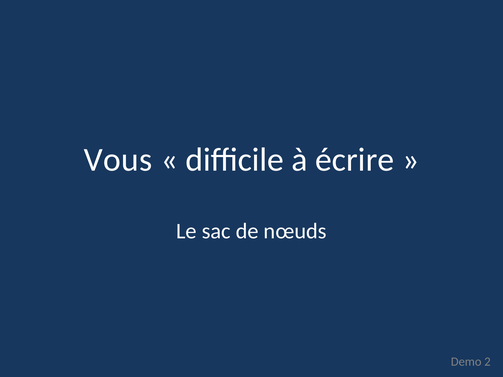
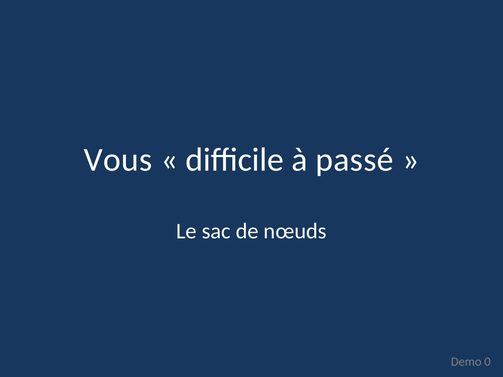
écrire: écrire -> passé
2: 2 -> 0
